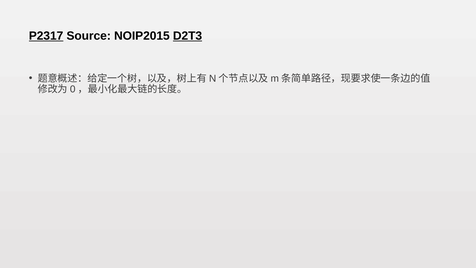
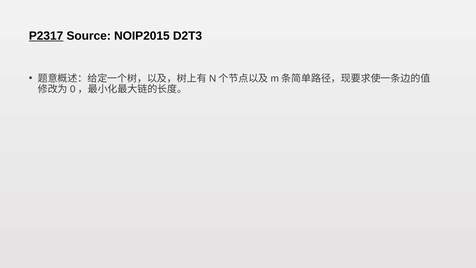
D2T3 underline: present -> none
